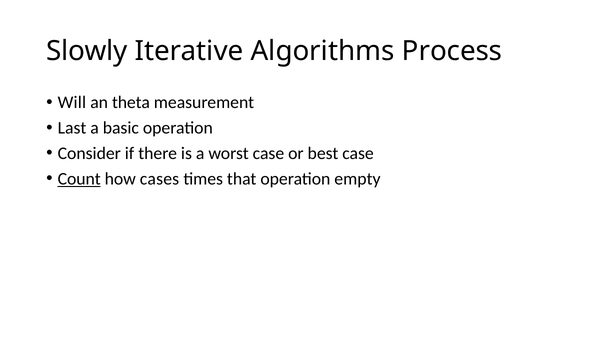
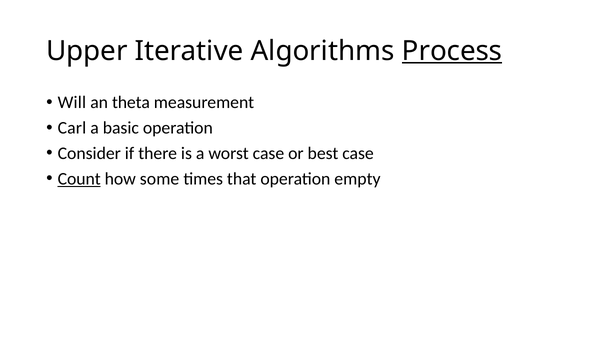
Slowly: Slowly -> Upper
Process underline: none -> present
Last: Last -> Carl
cases: cases -> some
